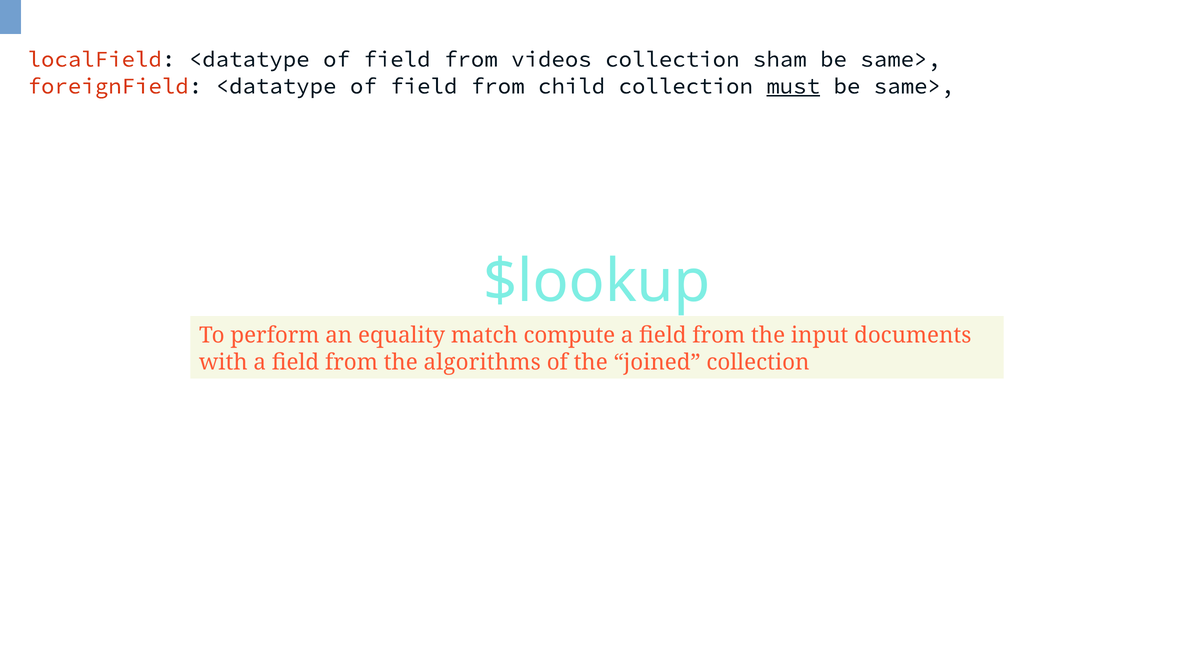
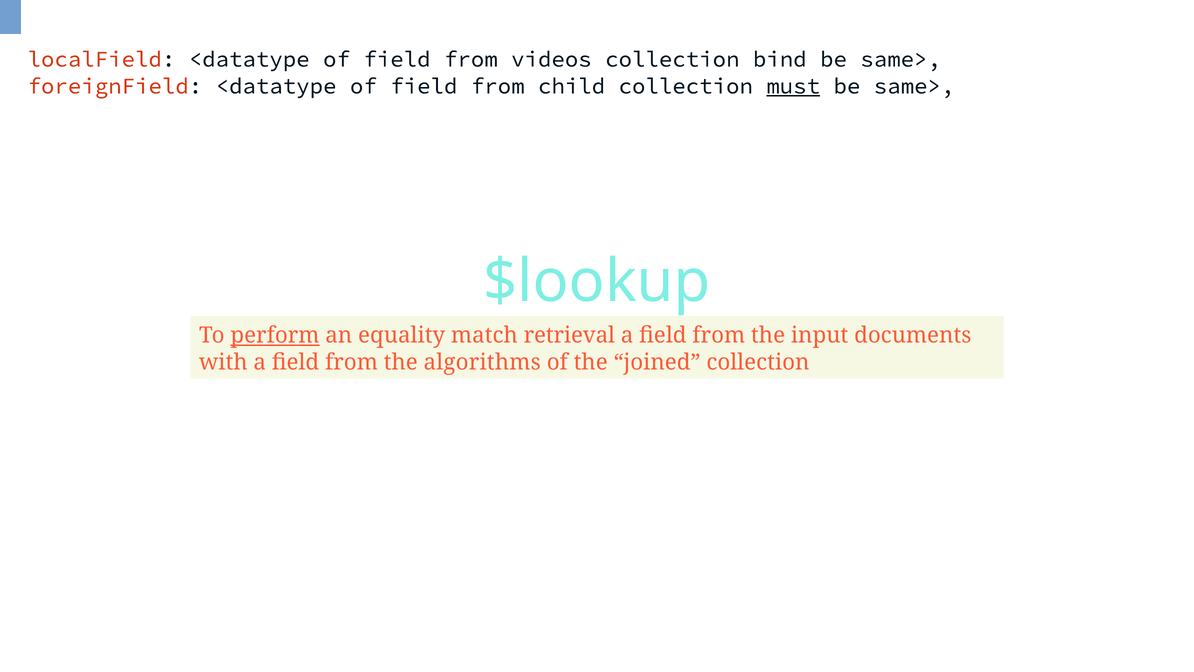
sham: sham -> bind
perform underline: none -> present
compute: compute -> retrieval
